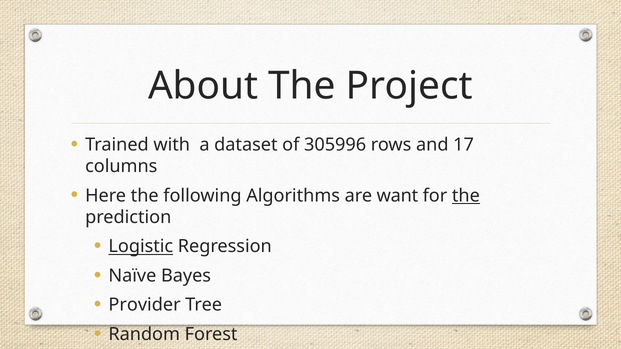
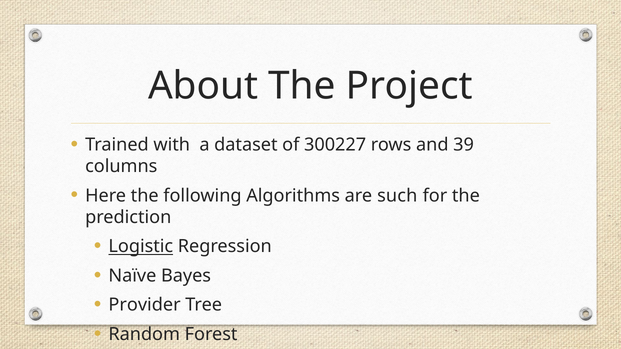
305996: 305996 -> 300227
17: 17 -> 39
want: want -> such
the at (466, 196) underline: present -> none
